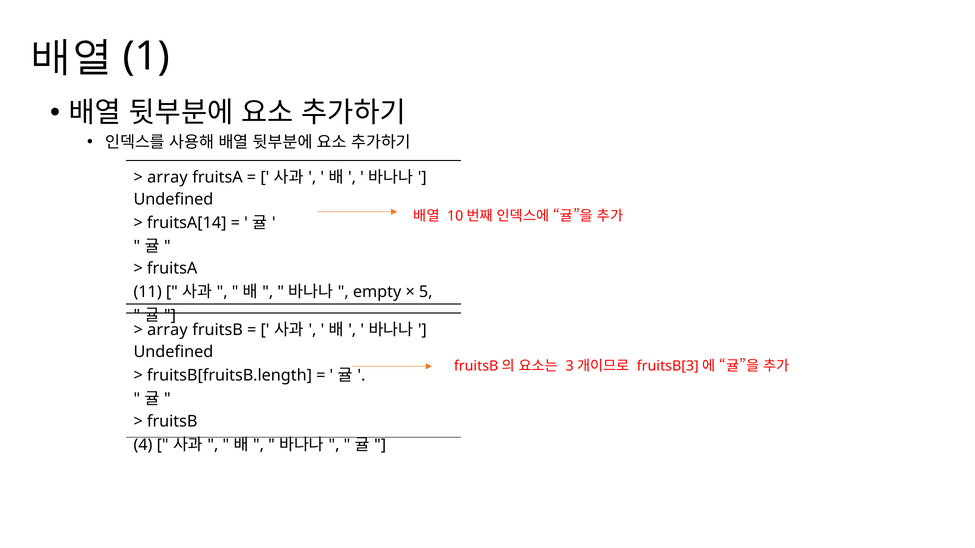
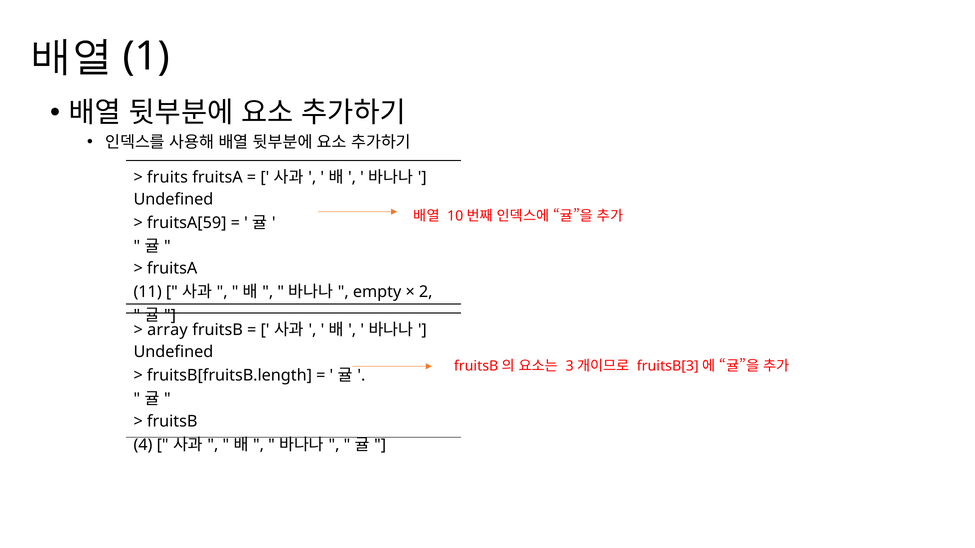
array at (167, 178): array -> fruits
fruitsA[14: fruitsA[14 -> fruitsA[59
5: 5 -> 2
